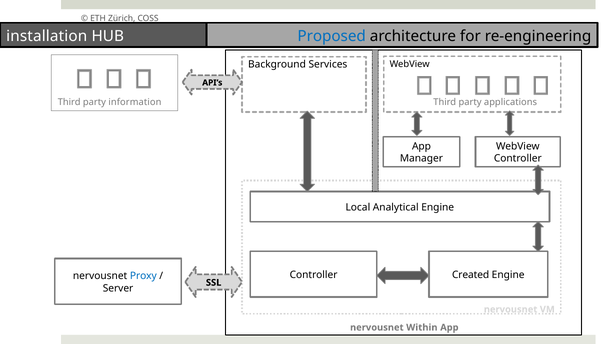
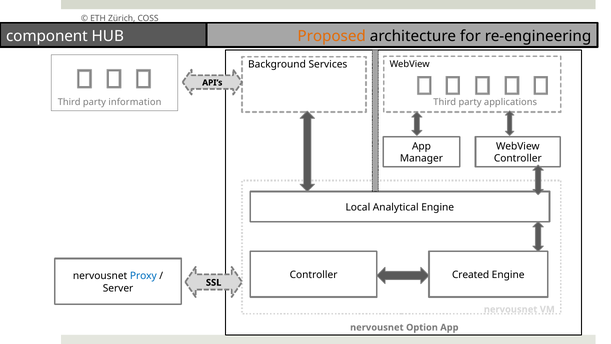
installation: installation -> component
Proposed colour: blue -> orange
Within: Within -> Option
